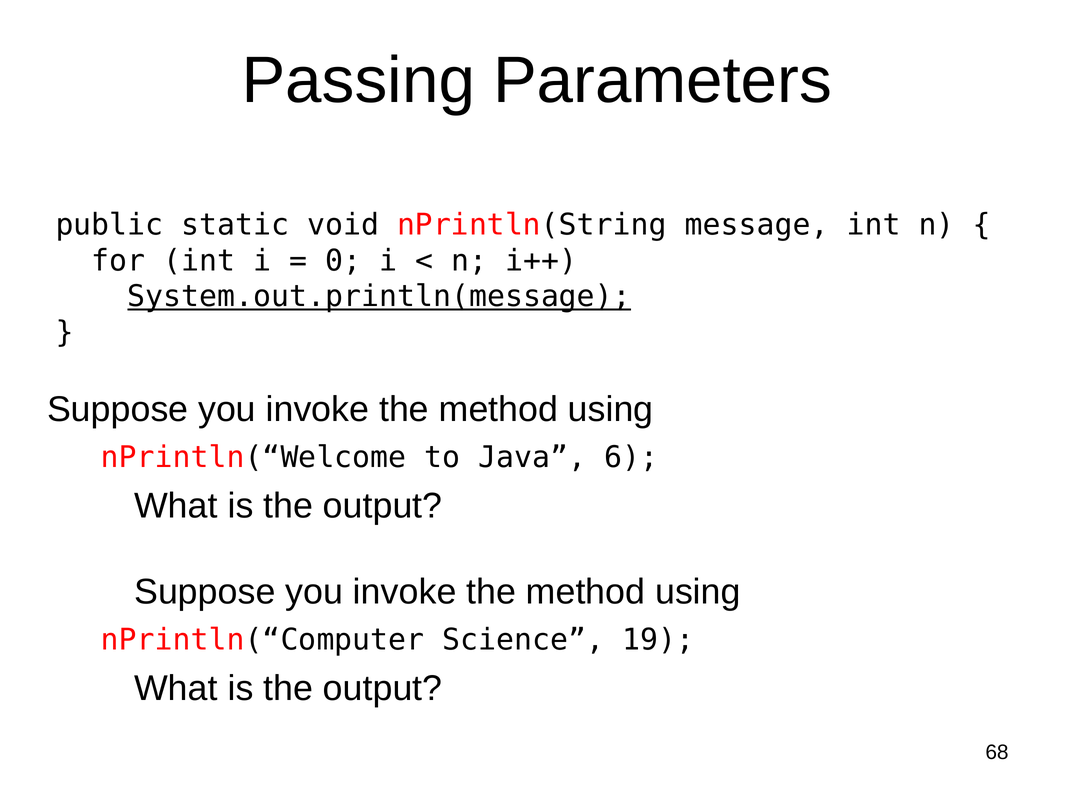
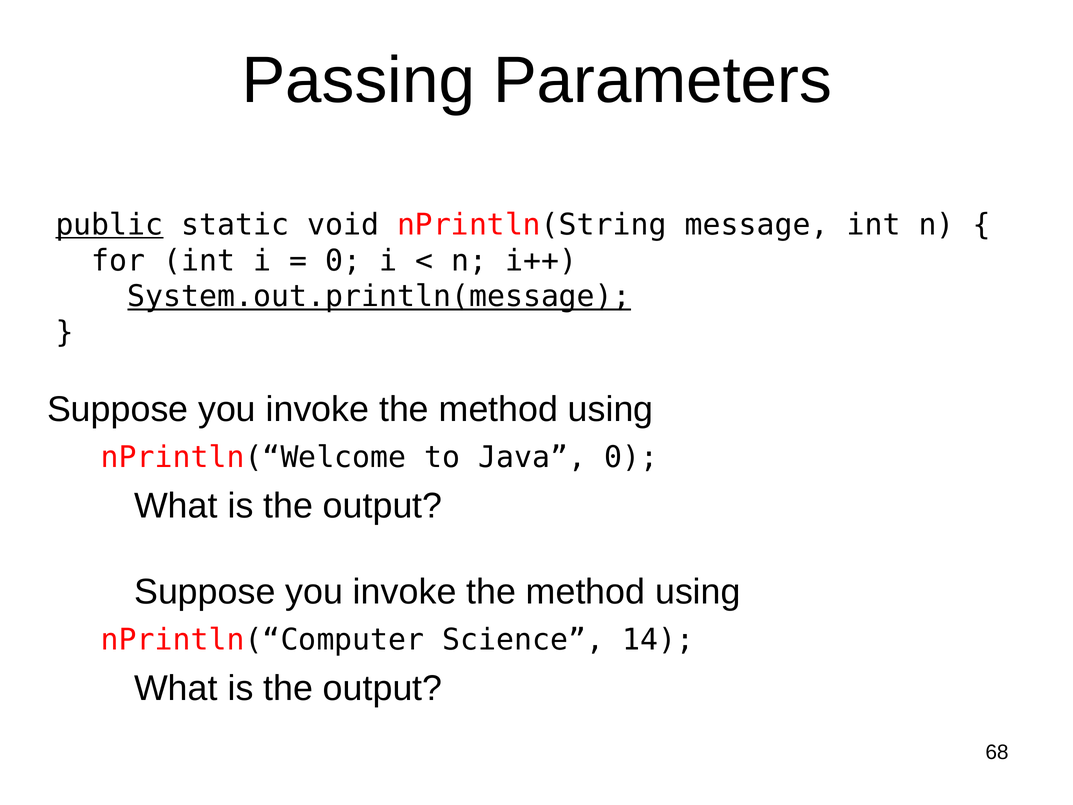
public underline: none -> present
Java 6: 6 -> 0
19: 19 -> 14
